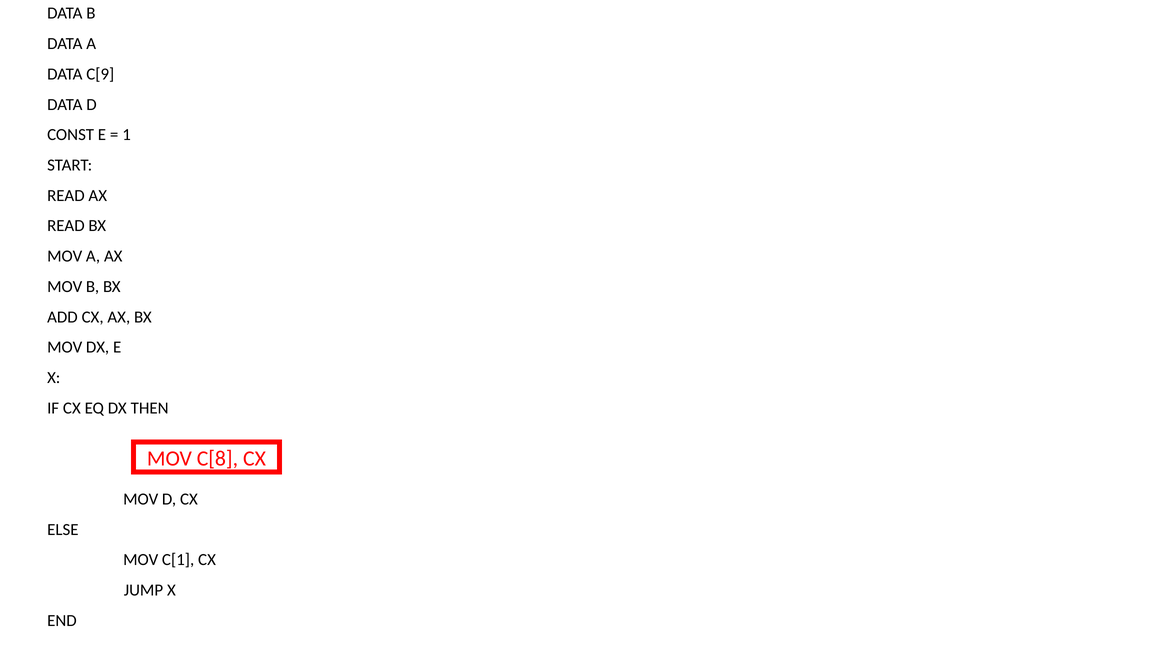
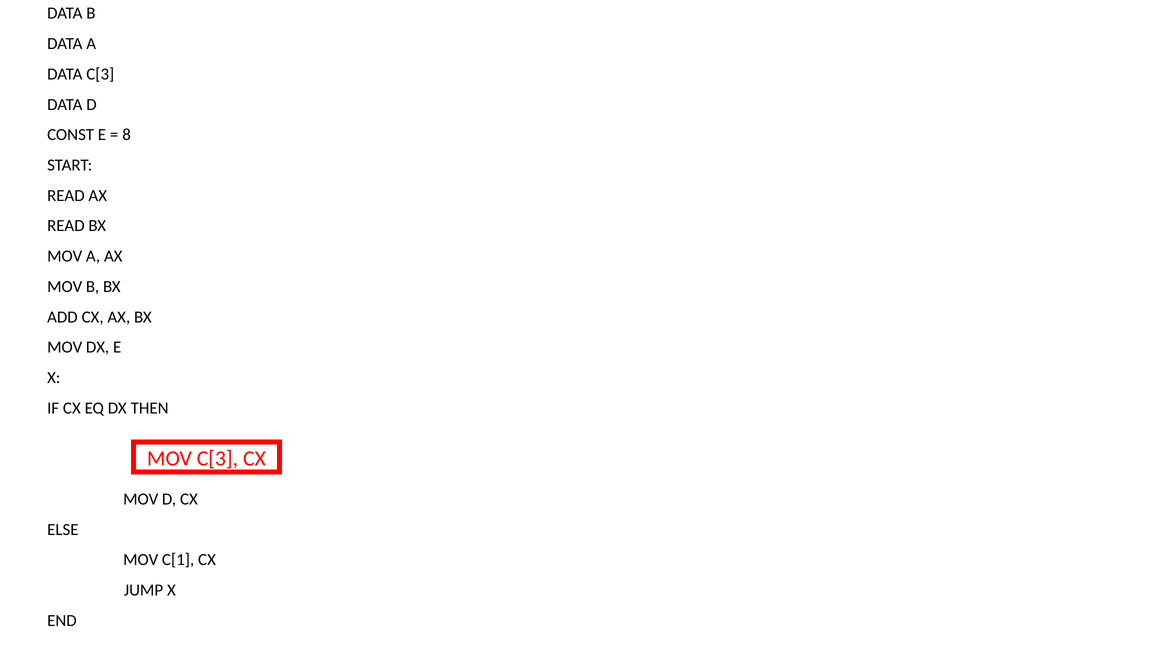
DATA C[9: C[9 -> C[3
1: 1 -> 8
MOV C[8: C[8 -> C[3
